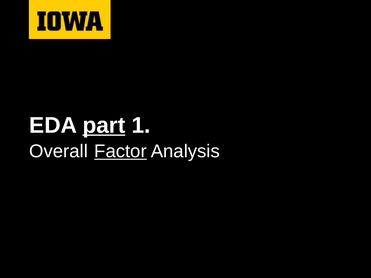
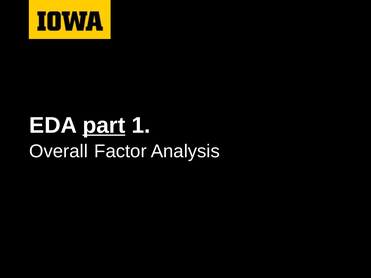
Factor underline: present -> none
